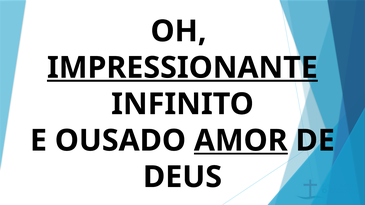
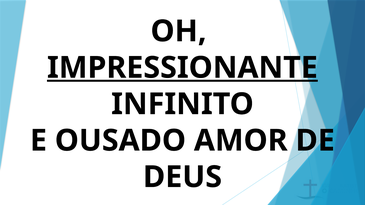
AMOR underline: present -> none
